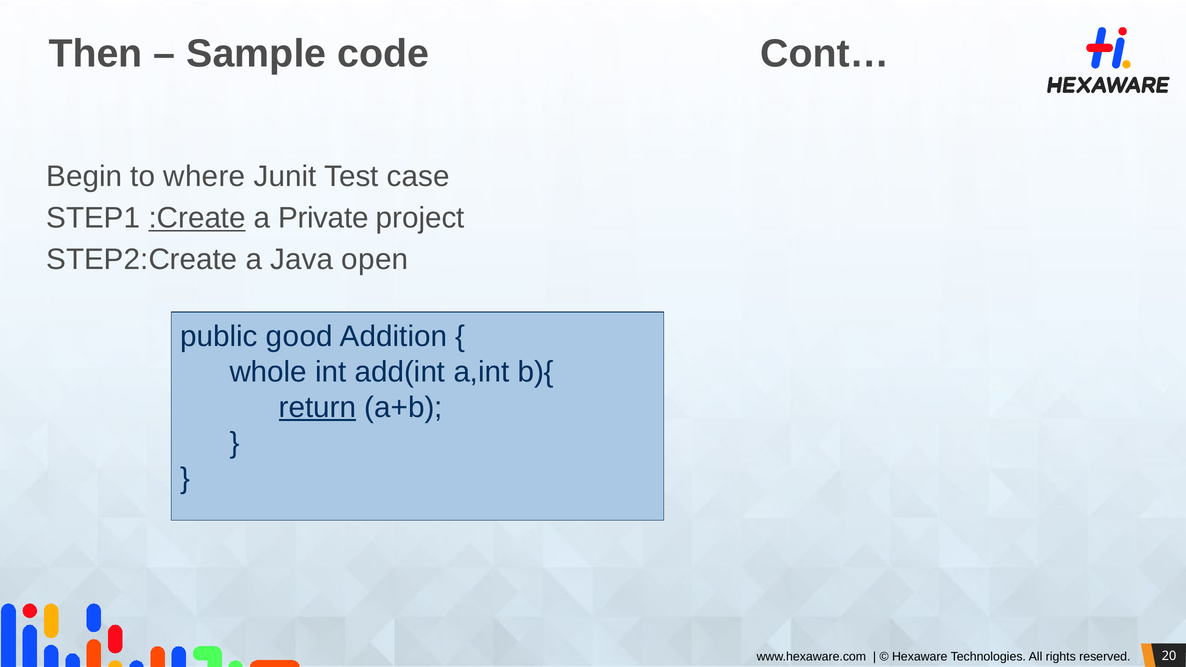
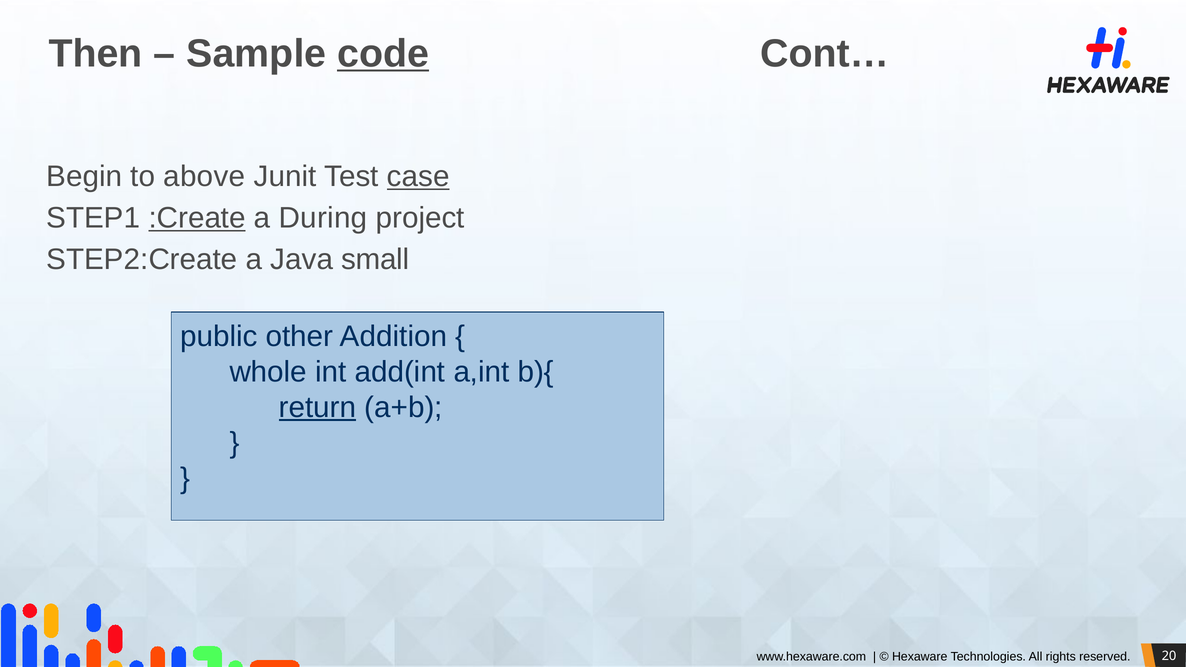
code underline: none -> present
where: where -> above
case underline: none -> present
Private: Private -> During
open: open -> small
good: good -> other
